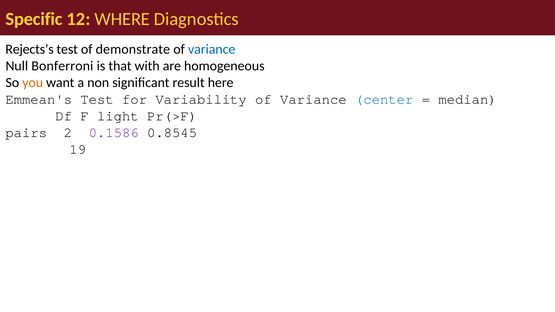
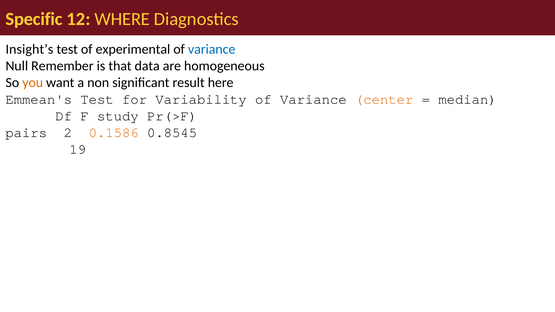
Rejects’s: Rejects’s -> Insight’s
demonstrate: demonstrate -> experimental
Bonferroni: Bonferroni -> Remember
with: with -> data
center colour: blue -> orange
light: light -> study
0.1586 colour: purple -> orange
